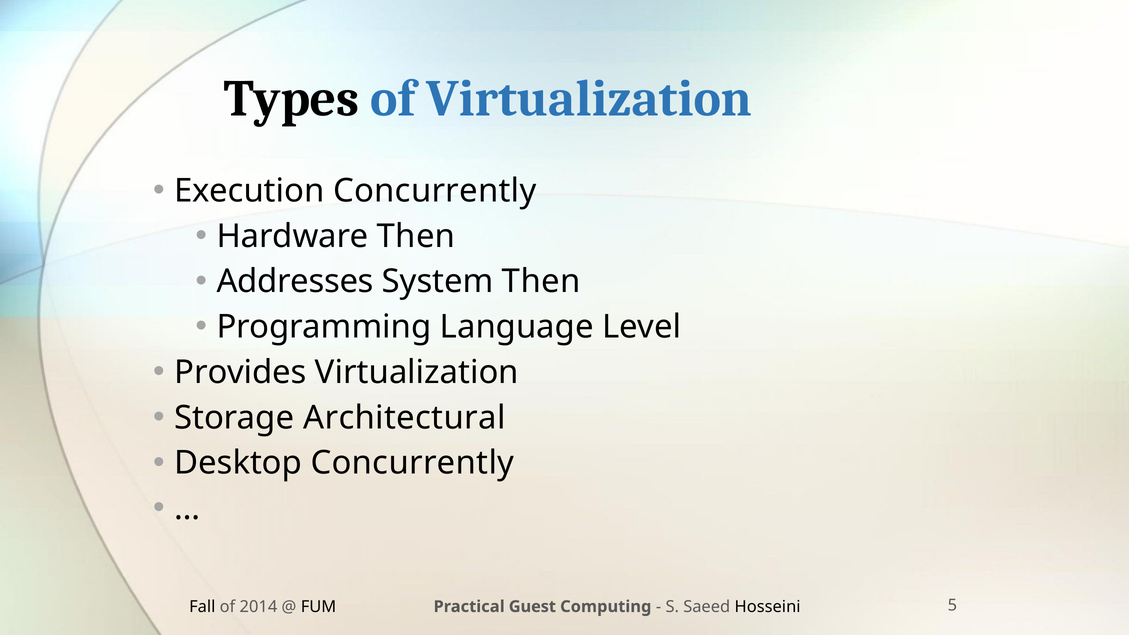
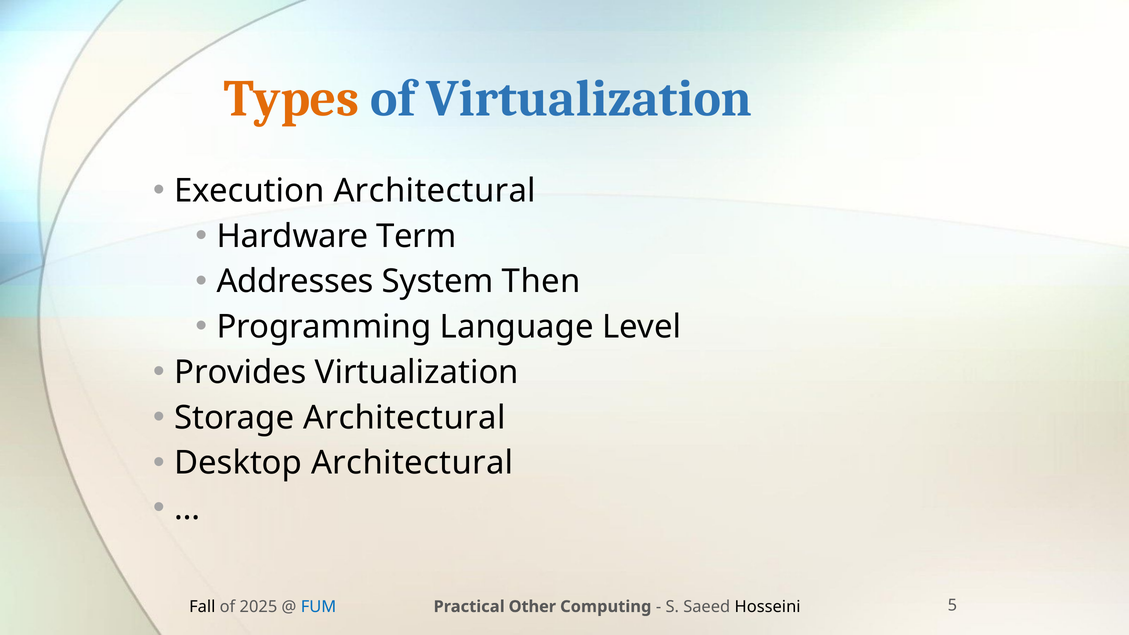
Types colour: black -> orange
Execution Concurrently: Concurrently -> Architectural
Hardware Then: Then -> Term
Desktop Concurrently: Concurrently -> Architectural
2014: 2014 -> 2025
FUM colour: black -> blue
Guest: Guest -> Other
